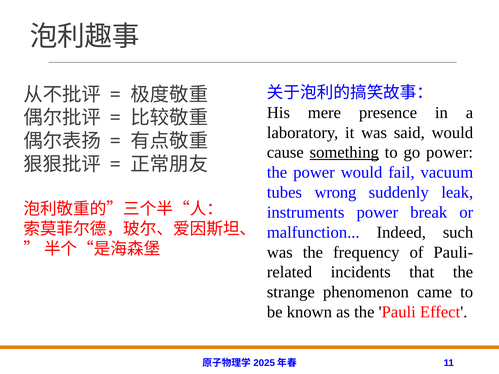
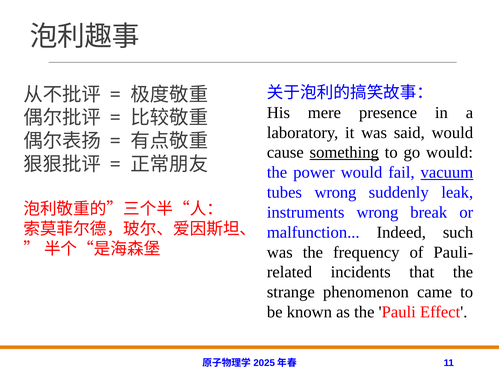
go power: power -> would
vacuum underline: none -> present
instruments power: power -> wrong
